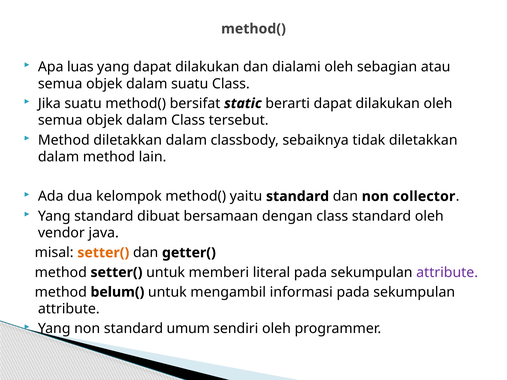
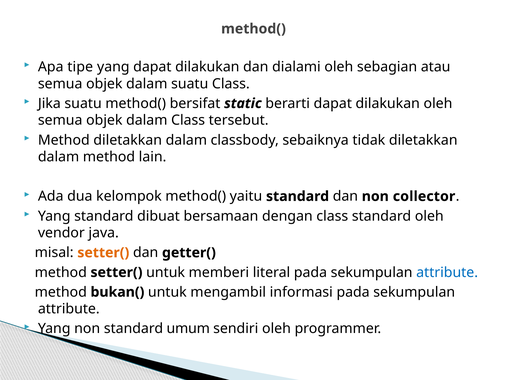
luas: luas -> tipe
attribute at (447, 273) colour: purple -> blue
belum(: belum( -> bukan(
